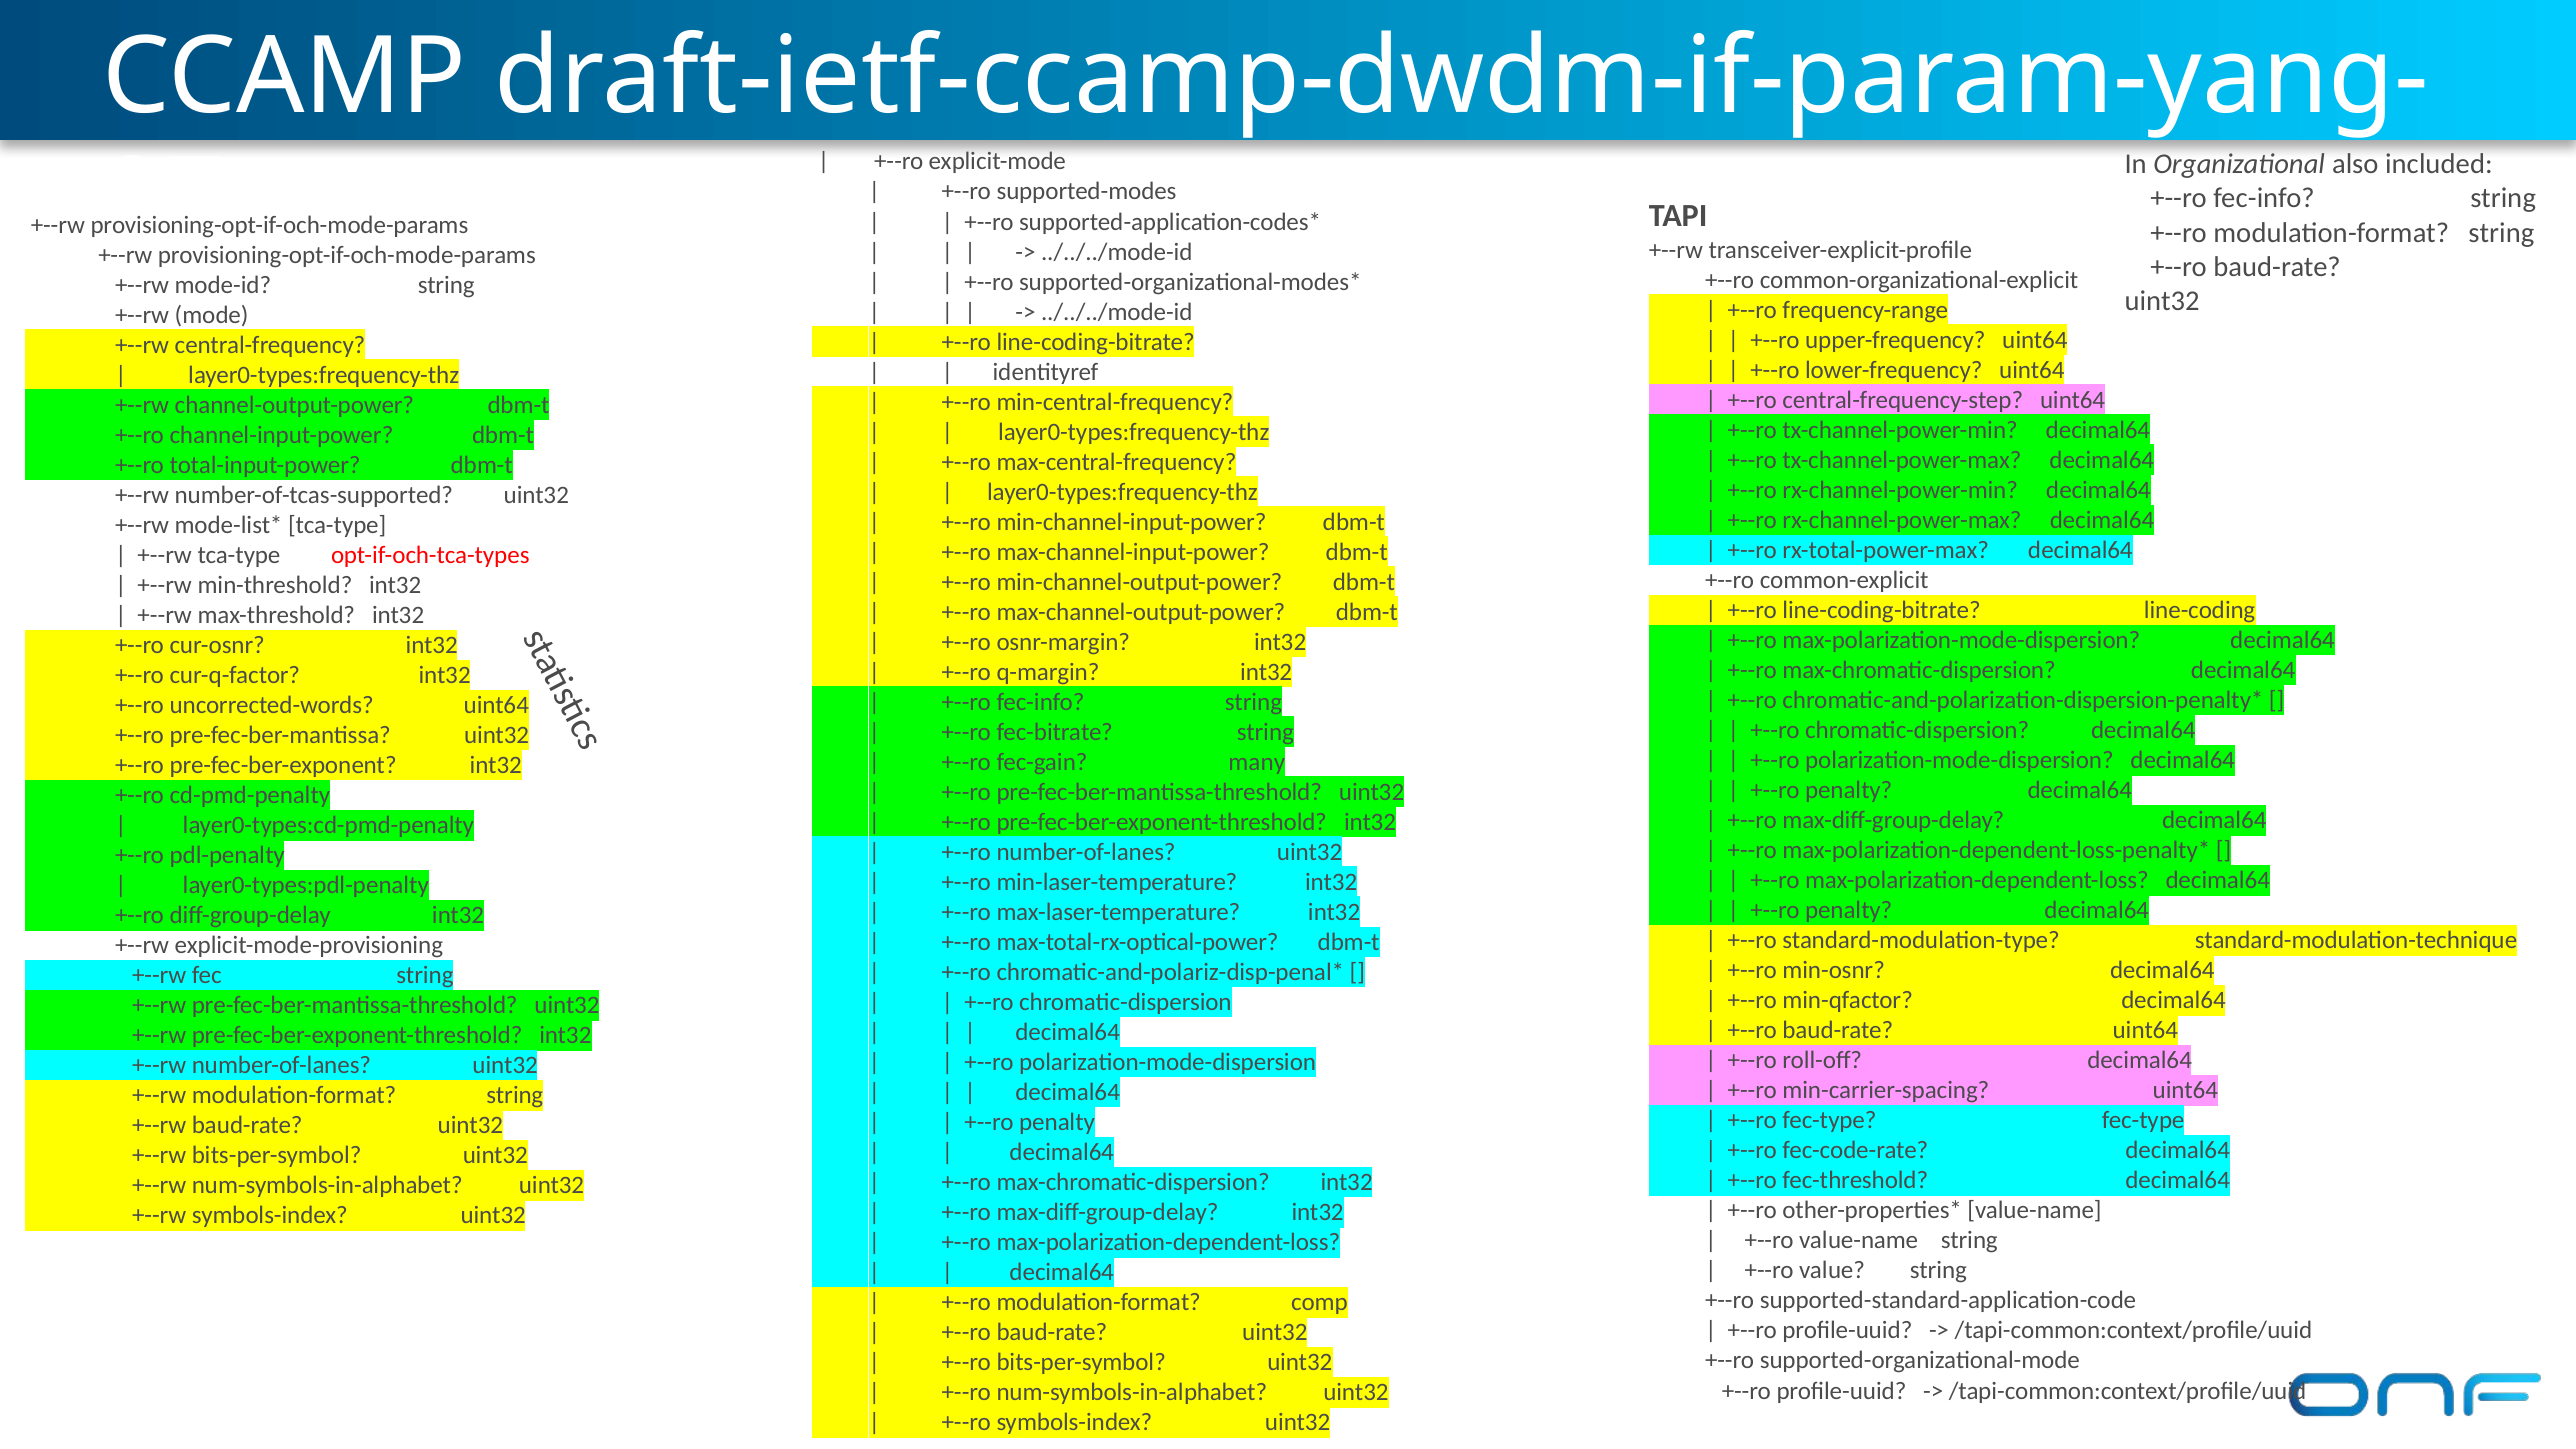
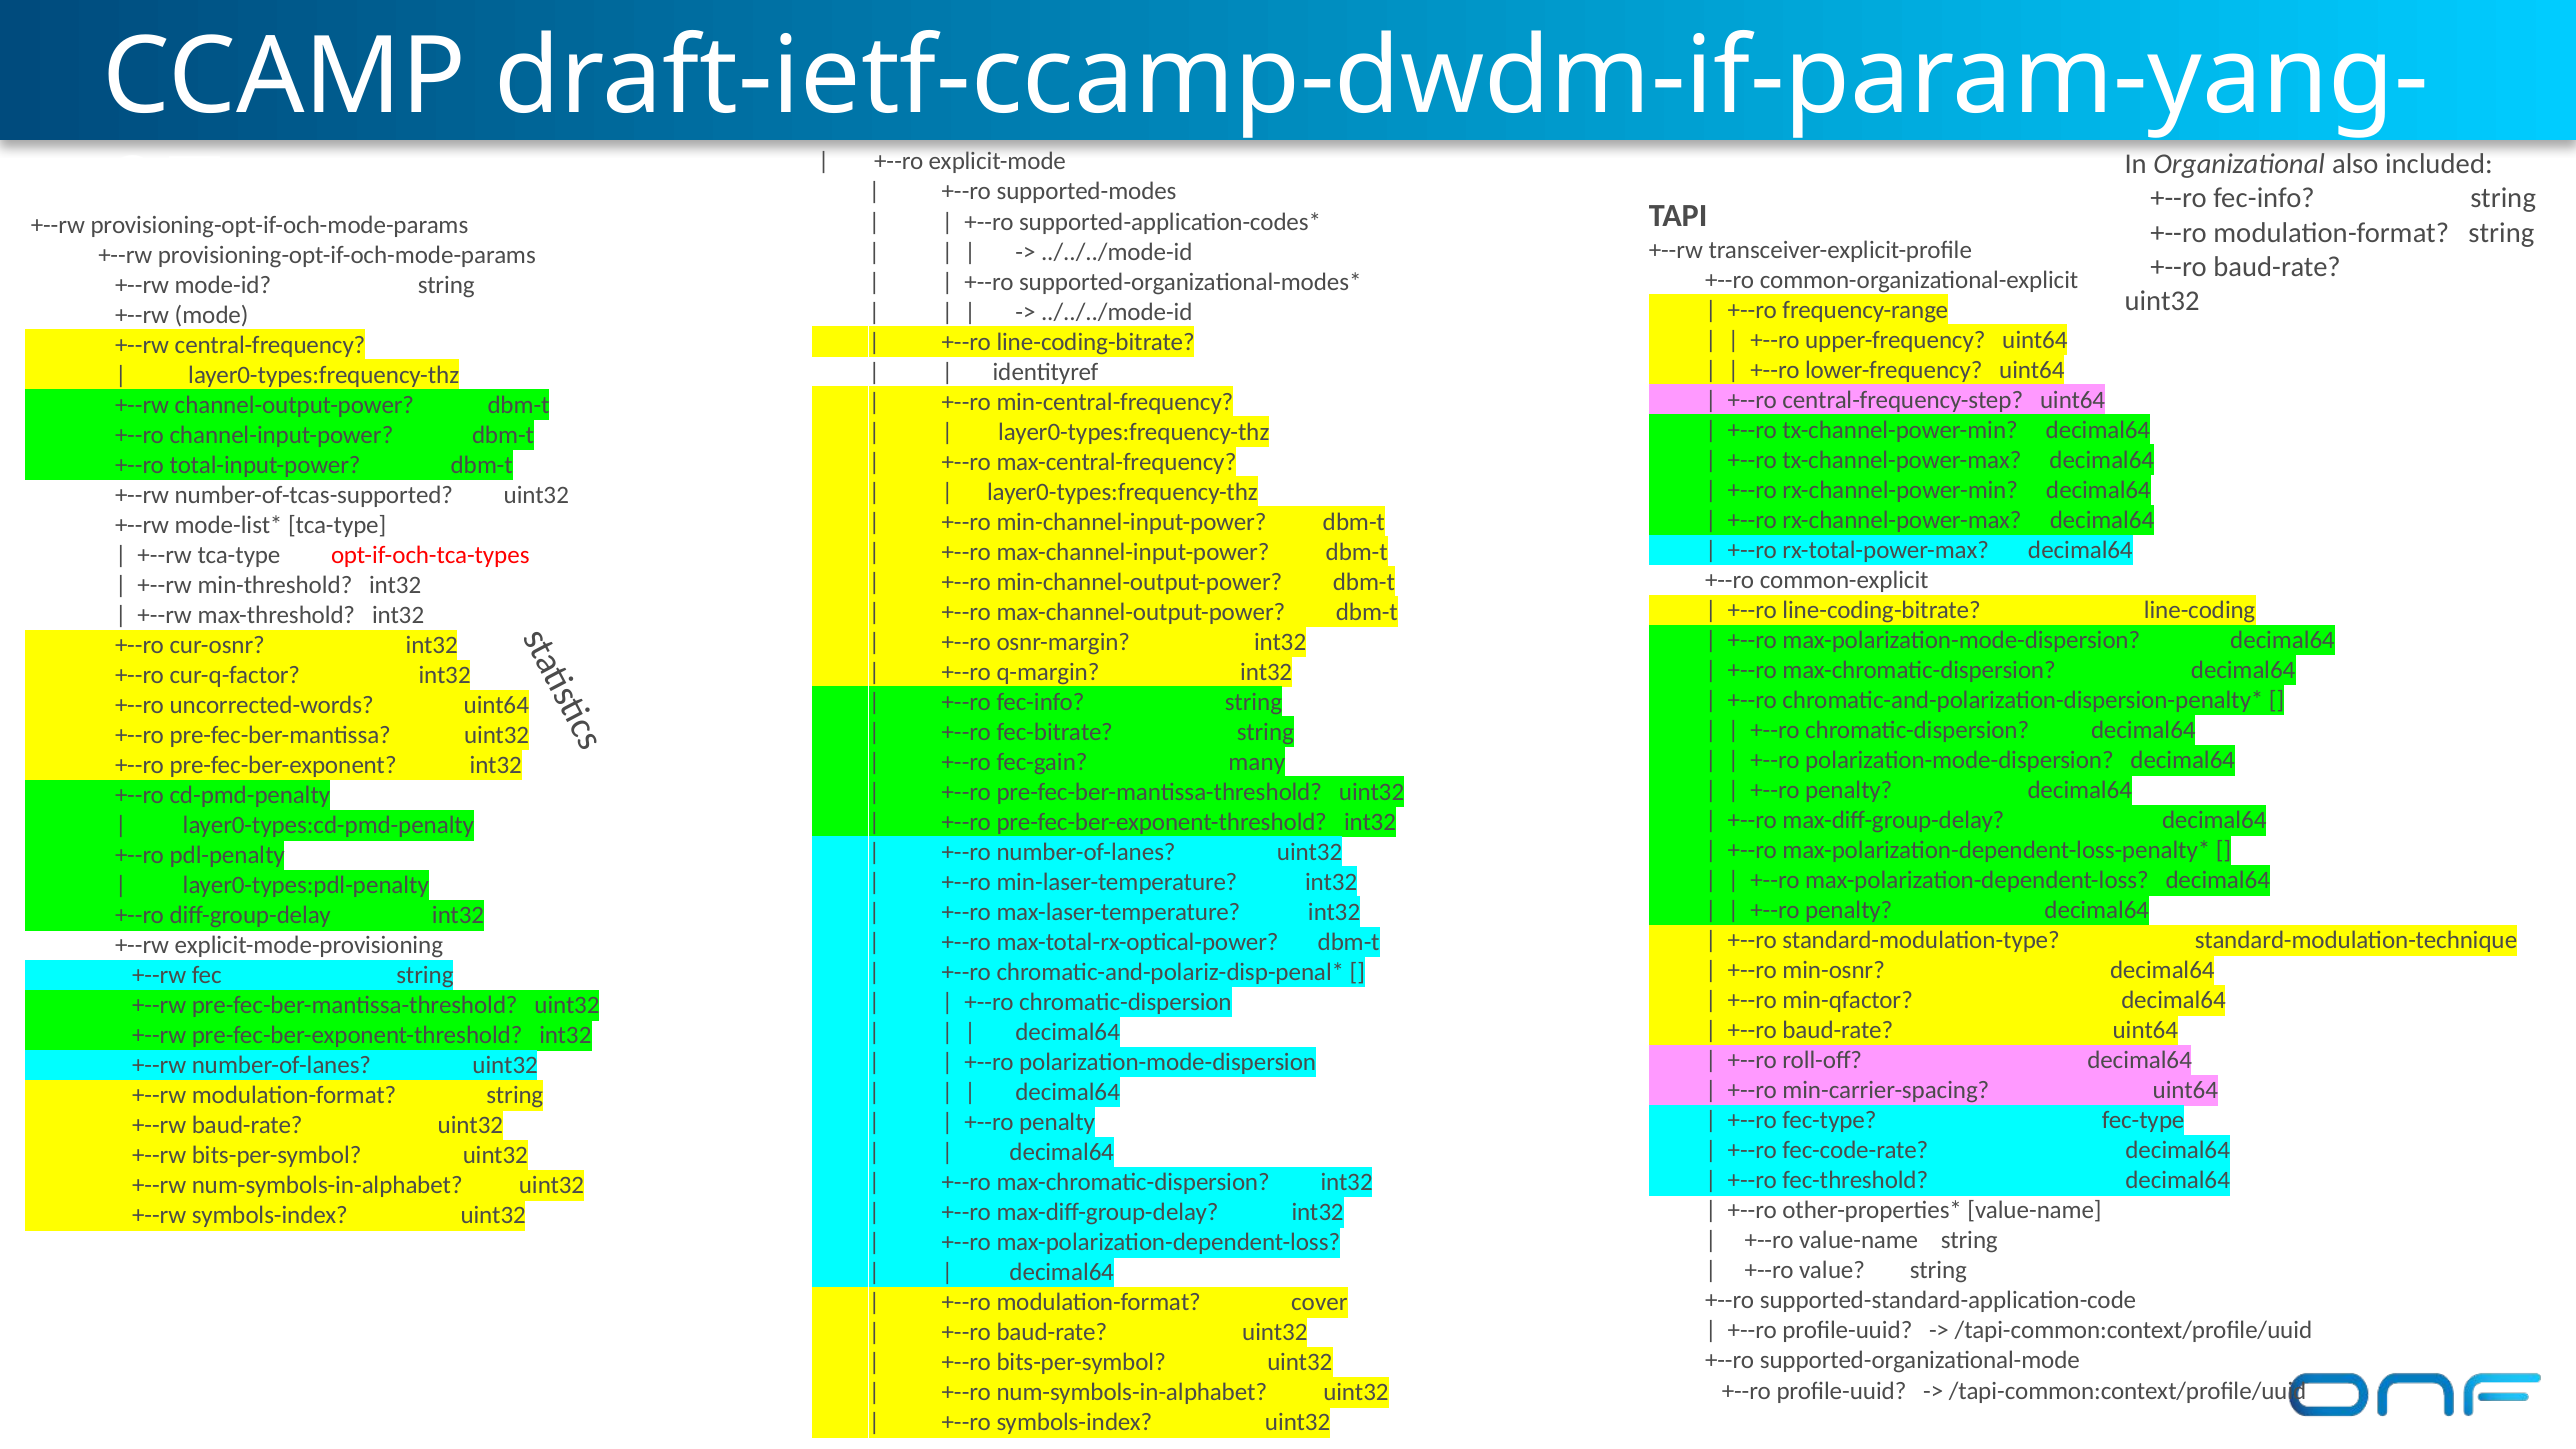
comp: comp -> cover
